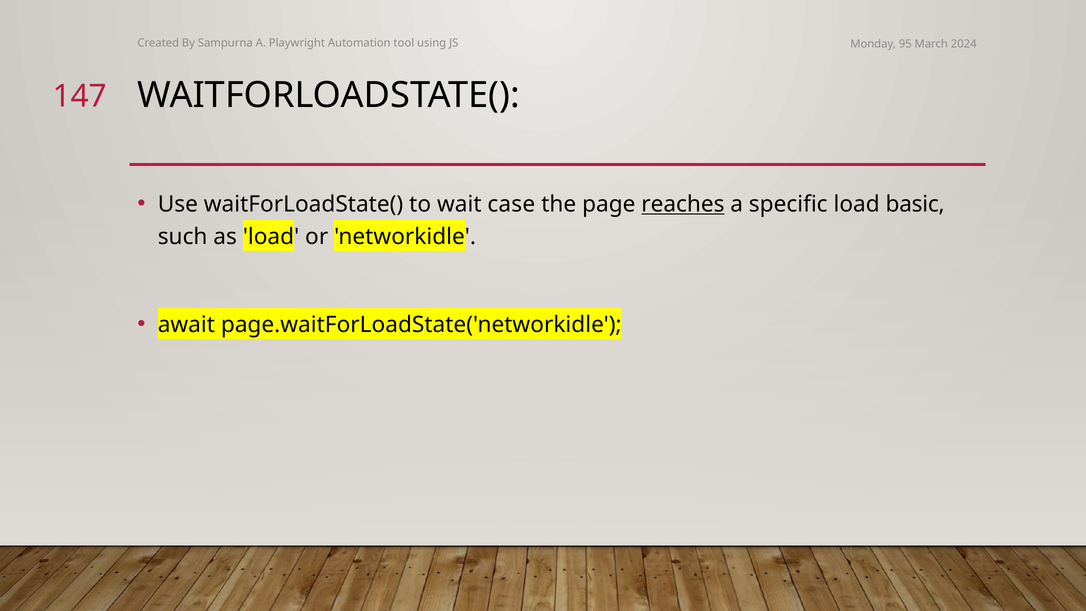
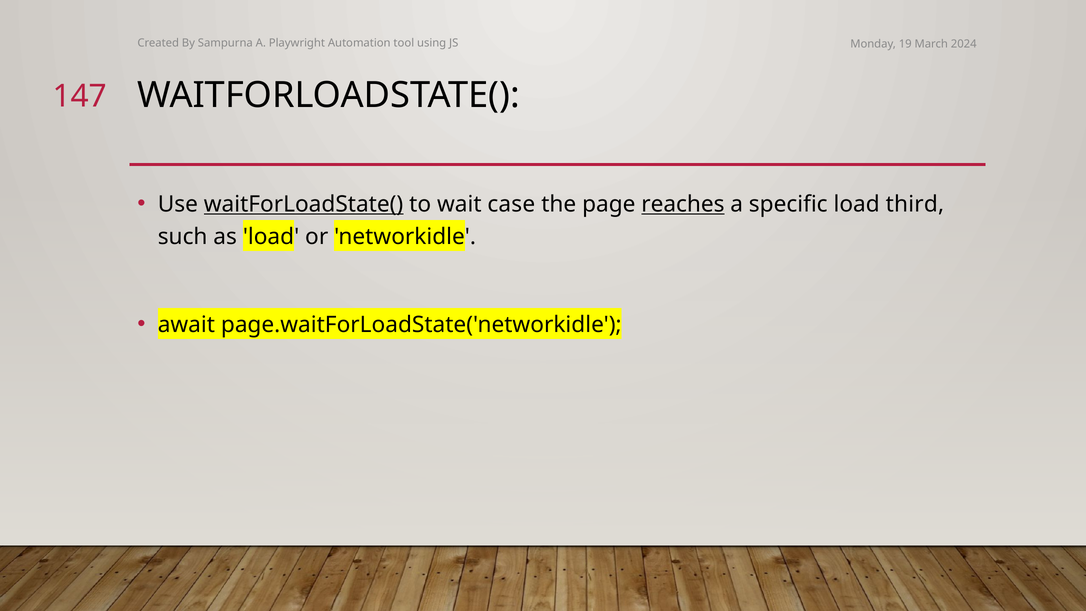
95: 95 -> 19
waitForLoadState( at (304, 204) underline: none -> present
basic: basic -> third
